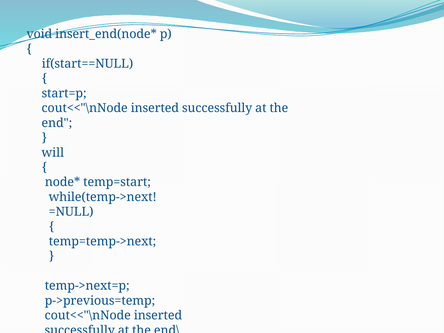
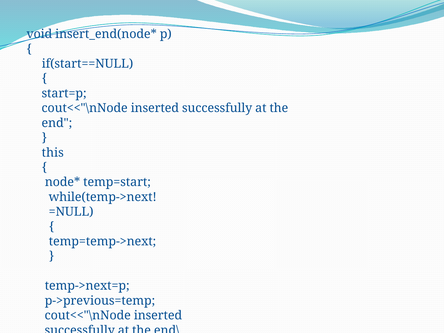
will: will -> this
